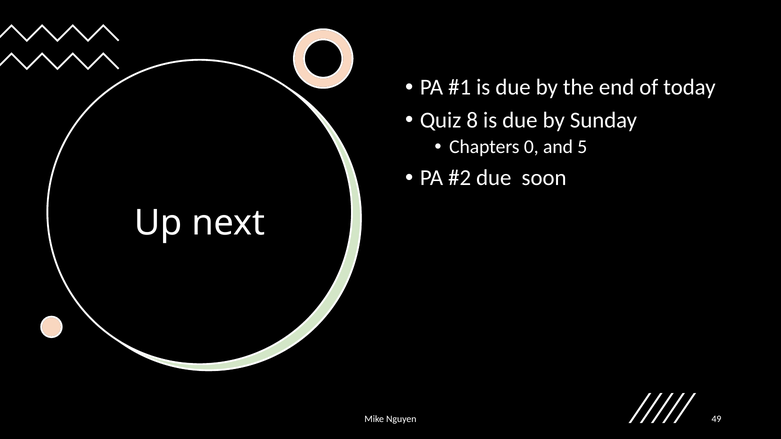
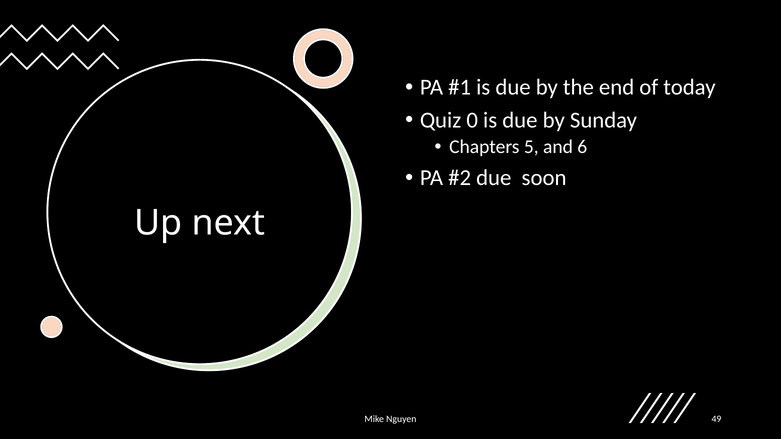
8: 8 -> 0
0: 0 -> 5
5: 5 -> 6
